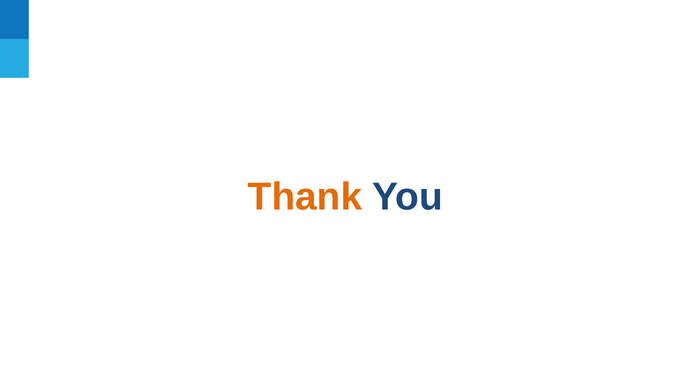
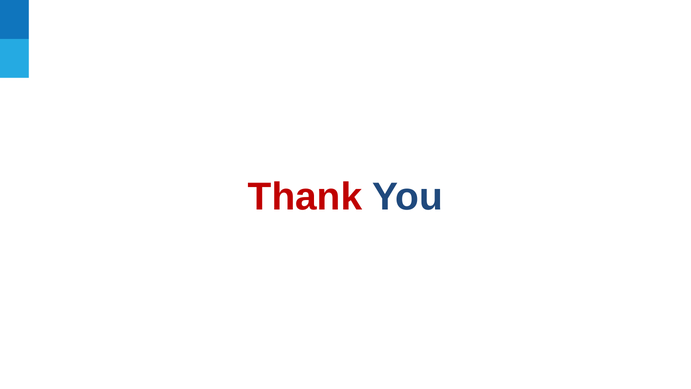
Thank colour: orange -> red
